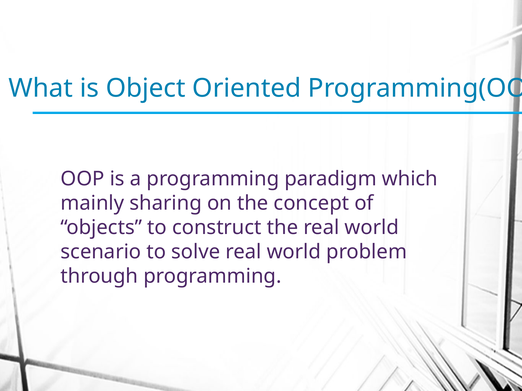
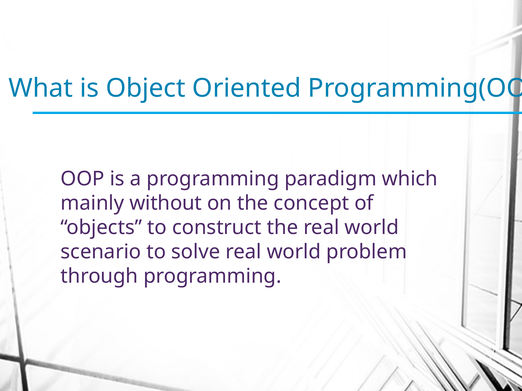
sharing: sharing -> without
